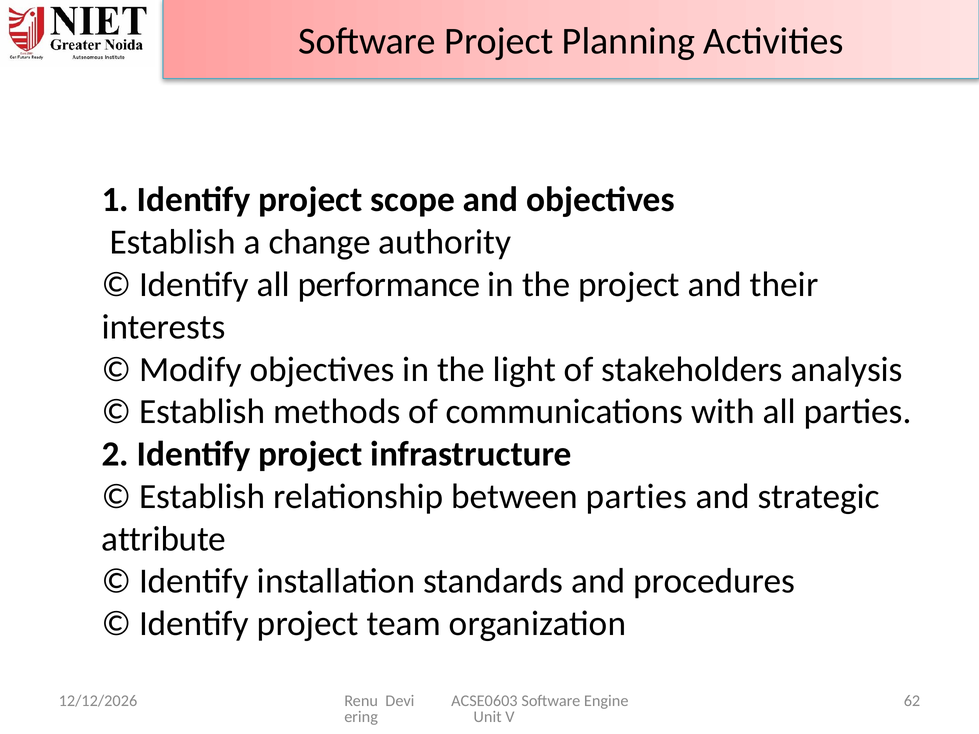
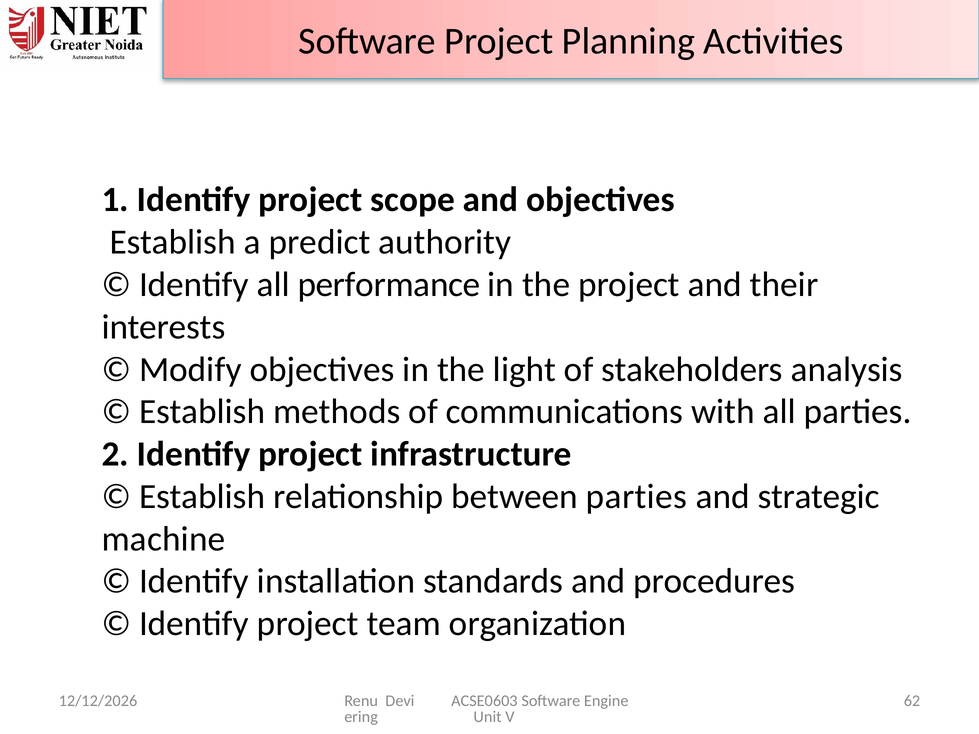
change: change -> predict
attribute: attribute -> machine
